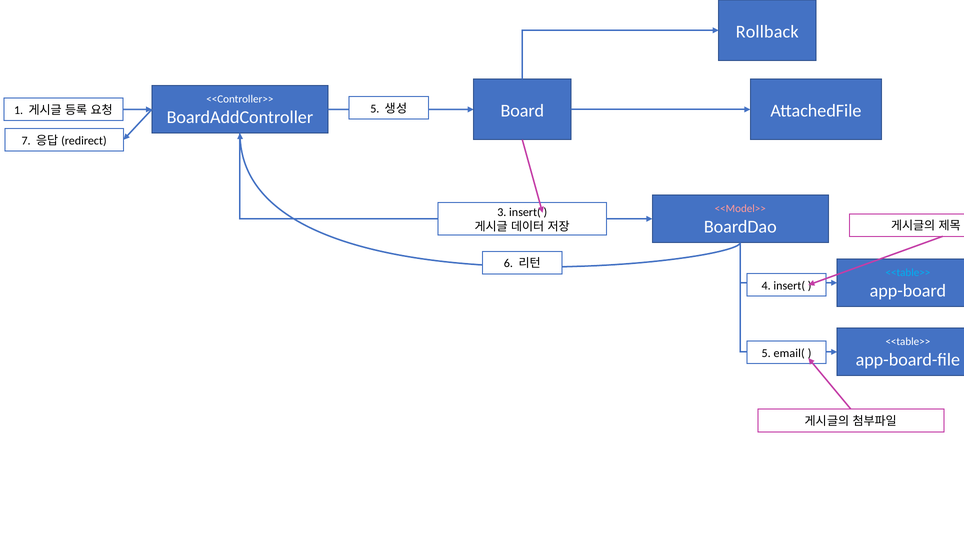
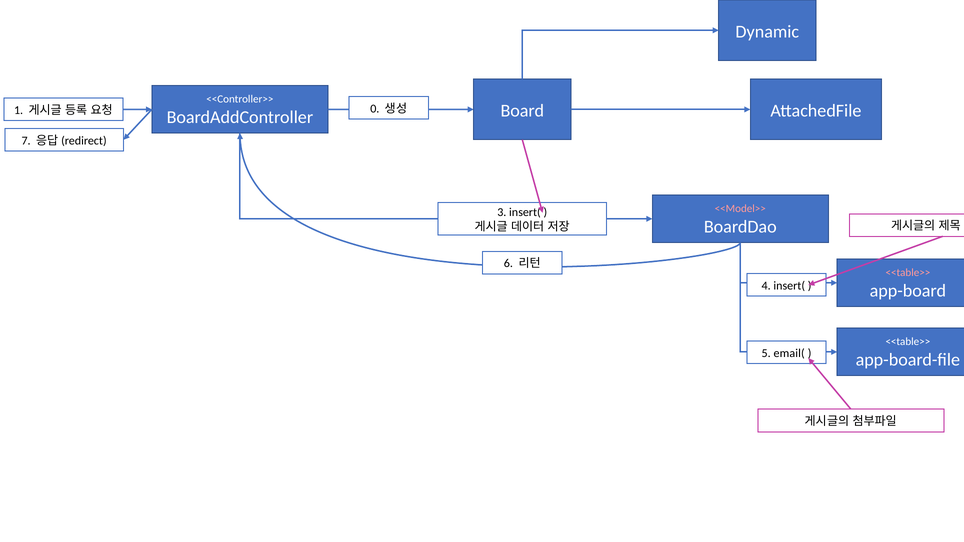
Rollback: Rollback -> Dynamic
5 at (375, 109): 5 -> 0
<<table>> at (908, 273) colour: light blue -> pink
